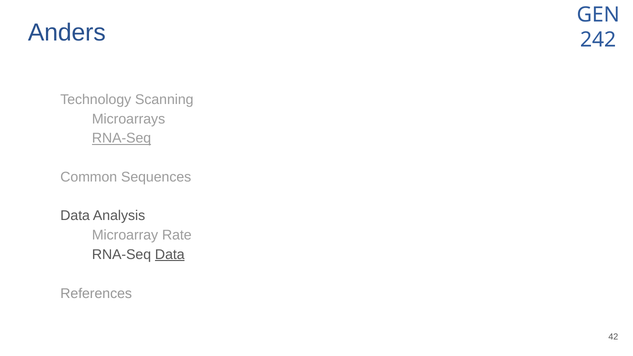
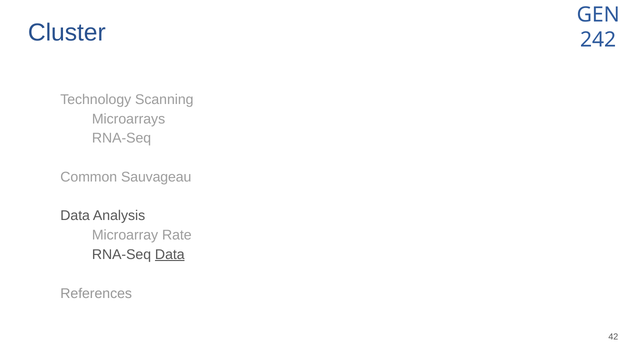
Anders: Anders -> Cluster
RNA-Seq at (122, 138) underline: present -> none
Sequences: Sequences -> Sauvageau
